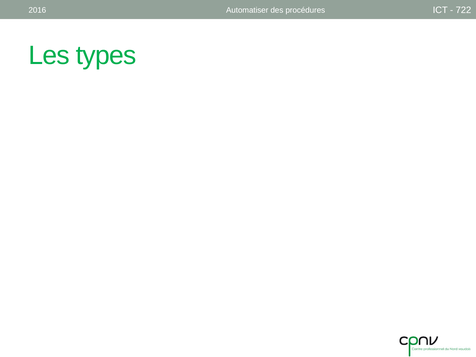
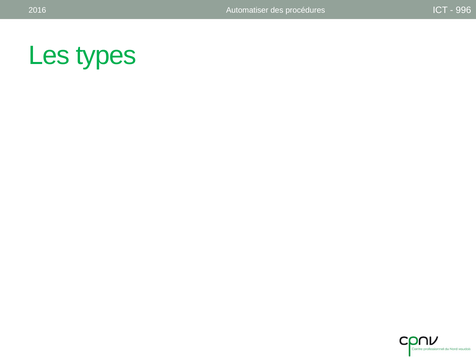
722: 722 -> 996
